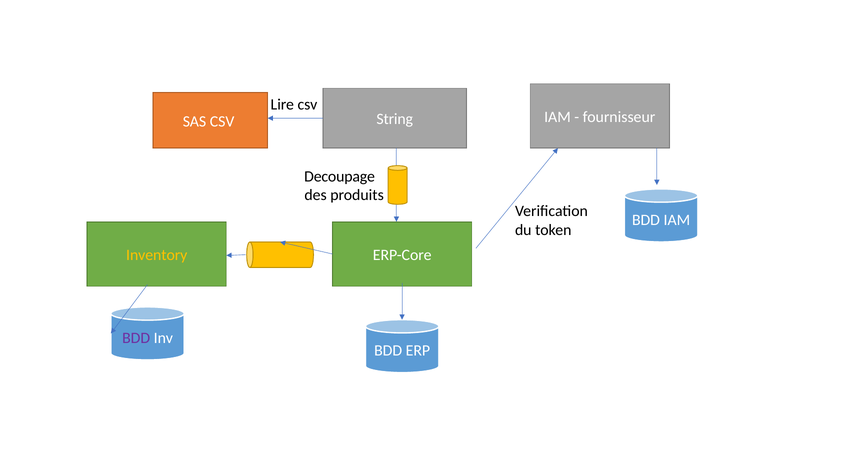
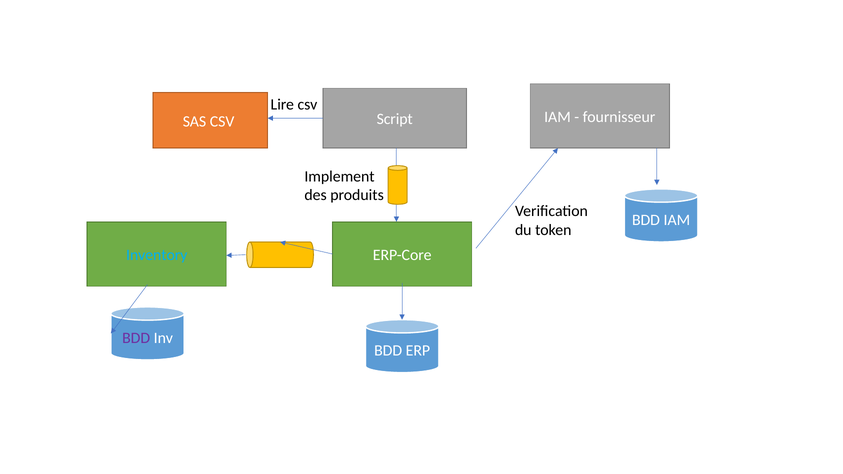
String: String -> Script
Decoupage: Decoupage -> Implement
Inventory colour: yellow -> light blue
